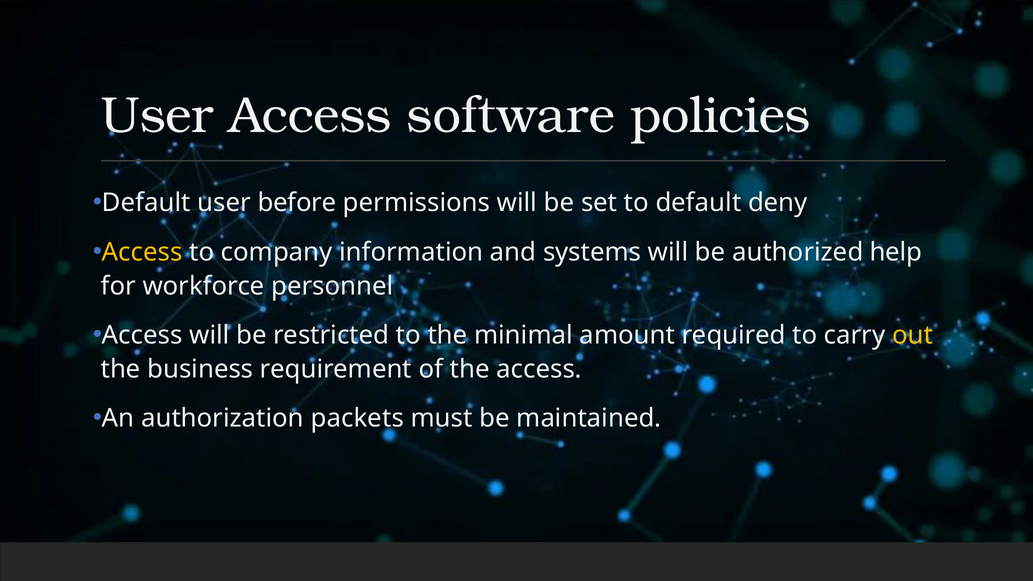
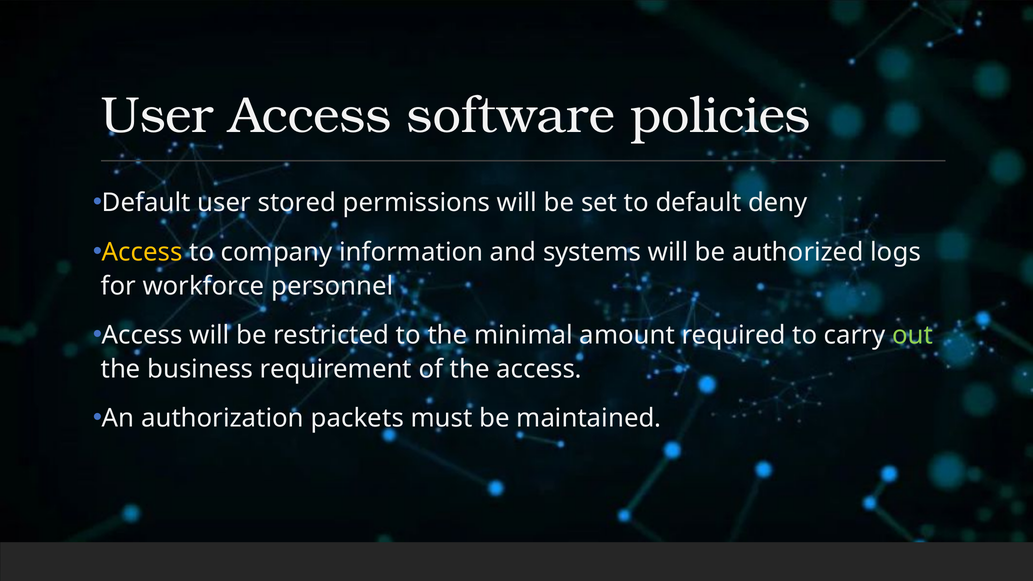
before: before -> stored
help: help -> logs
out colour: yellow -> light green
